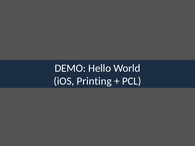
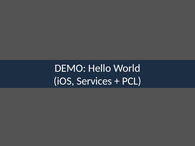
Printing: Printing -> Services
